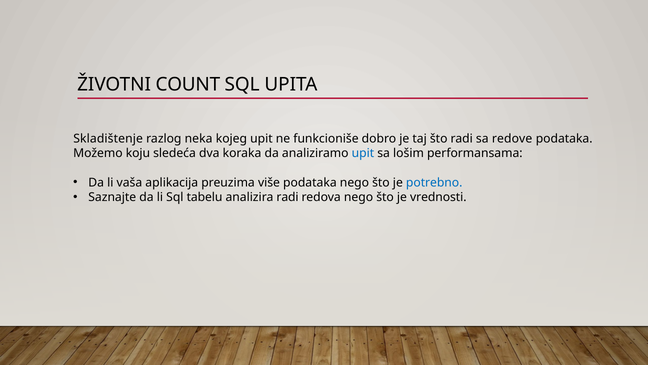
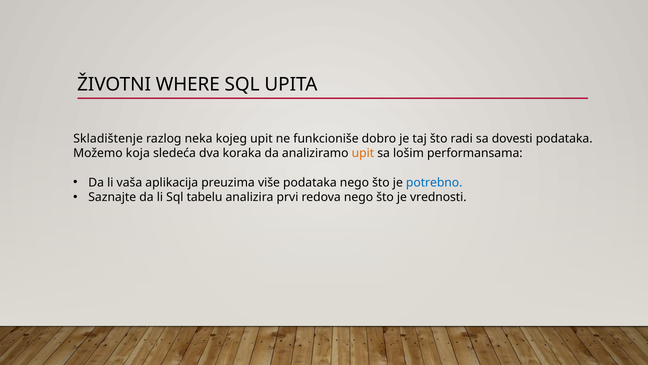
COUNT: COUNT -> WHERE
redove: redove -> dovesti
koju: koju -> koja
upit at (363, 153) colour: blue -> orange
analizira radi: radi -> prvi
